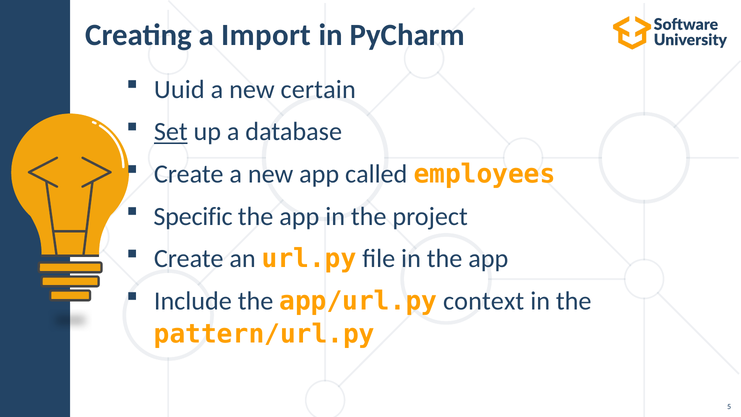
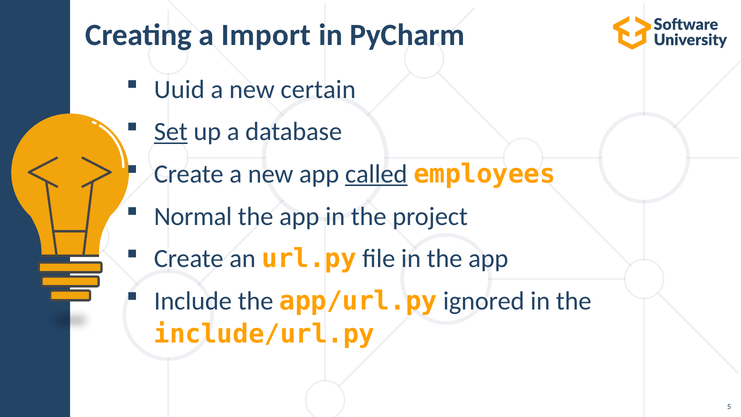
called underline: none -> present
Specific: Specific -> Normal
context: context -> ignored
pattern/url.py: pattern/url.py -> include/url.py
